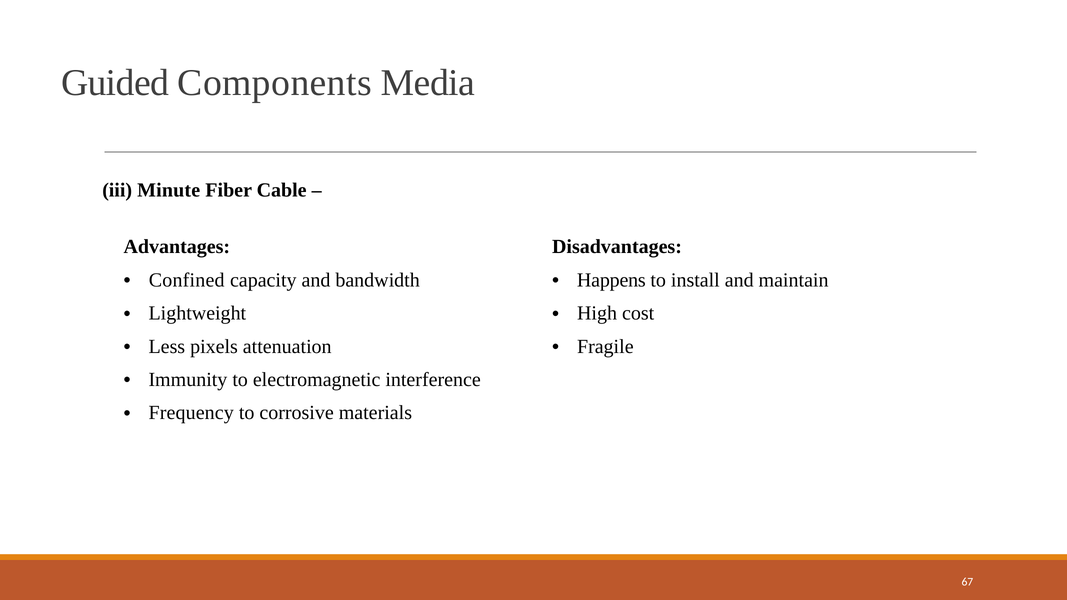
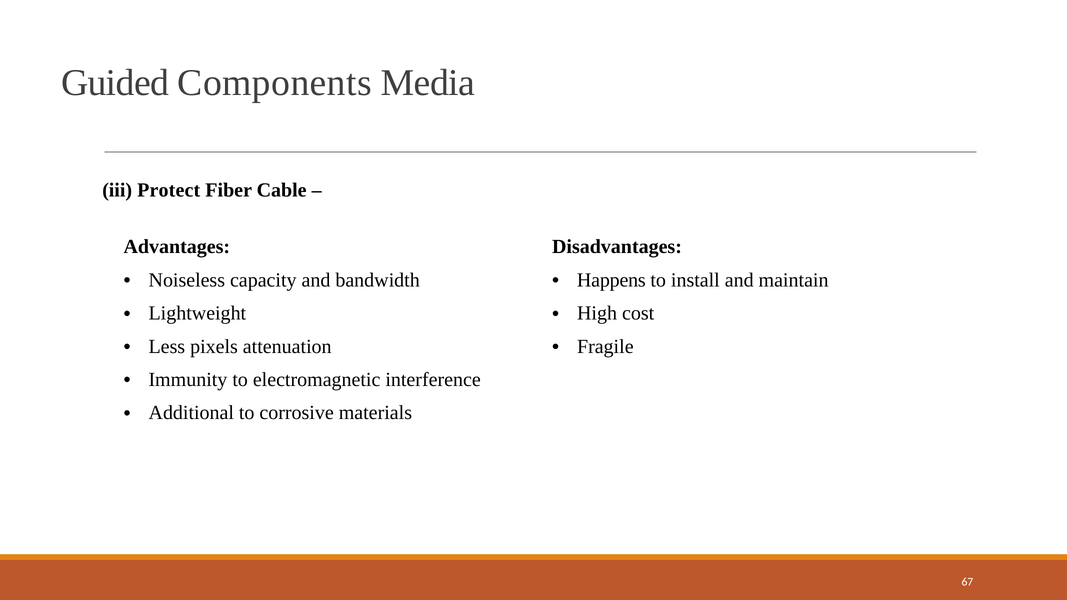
Minute: Minute -> Protect
Confined: Confined -> Noiseless
Frequency: Frequency -> Additional
